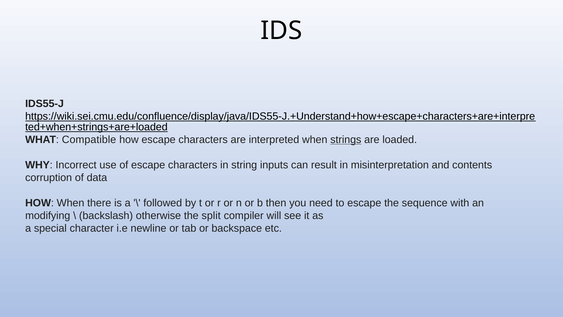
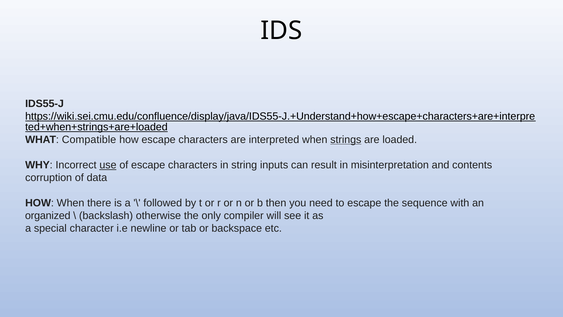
use underline: none -> present
modifying: modifying -> organized
split: split -> only
